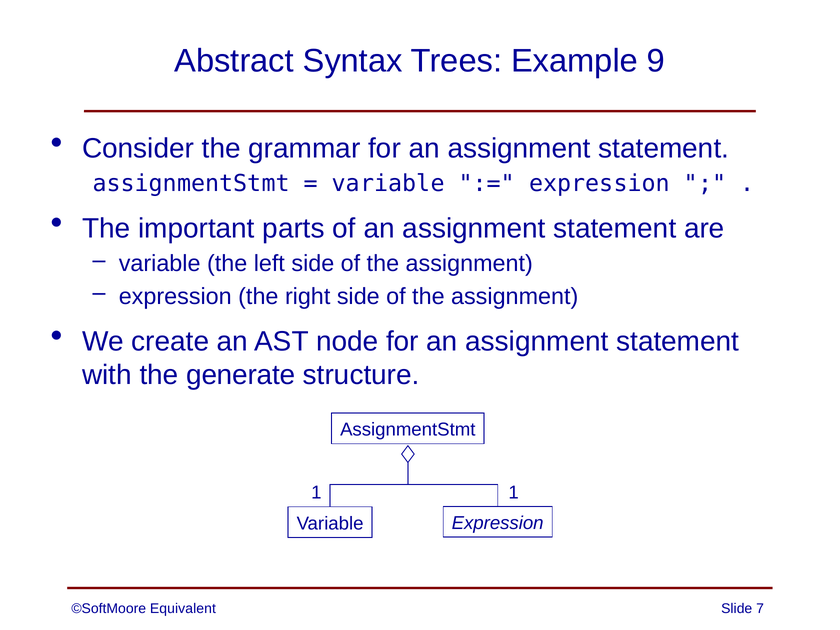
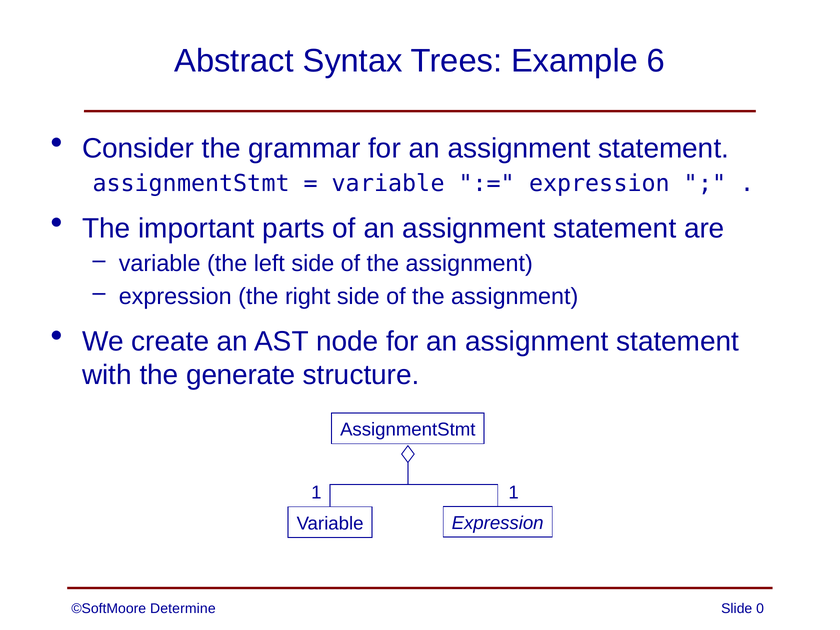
9: 9 -> 6
Equivalent: Equivalent -> Determine
7: 7 -> 0
